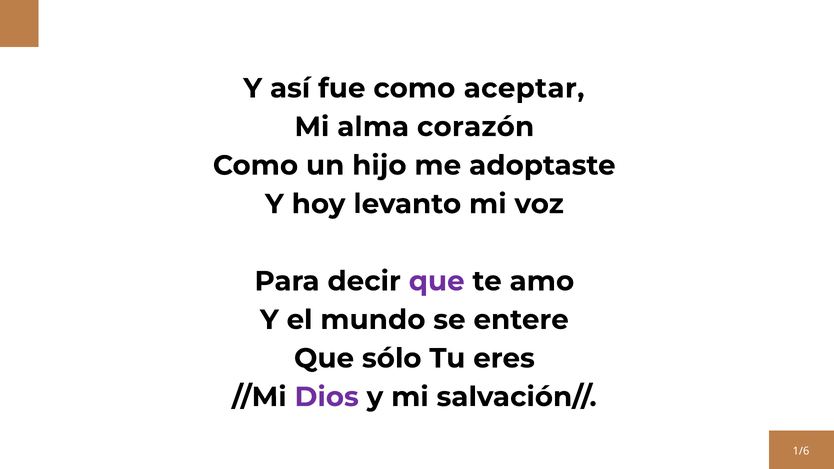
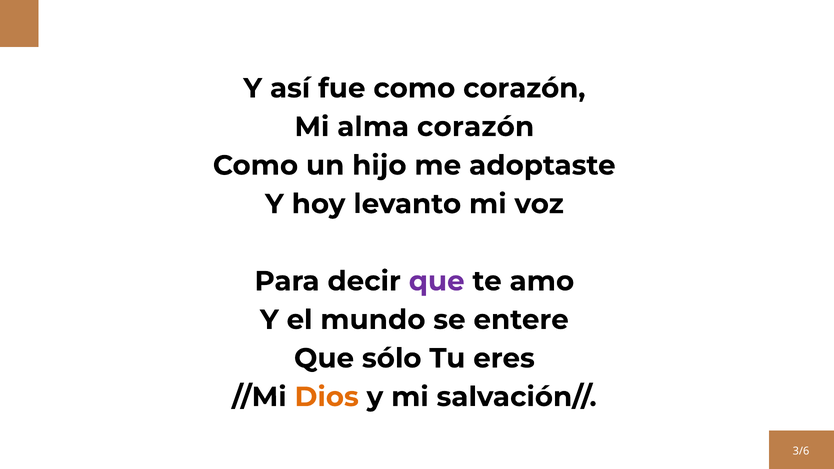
como aceptar: aceptar -> corazón
Dios colour: purple -> orange
1/6: 1/6 -> 3/6
